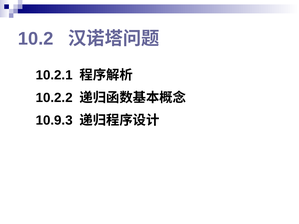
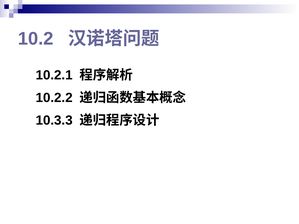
10.9.3: 10.9.3 -> 10.3.3
